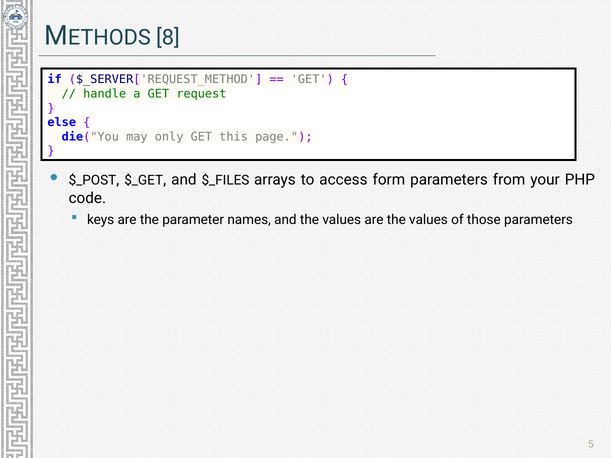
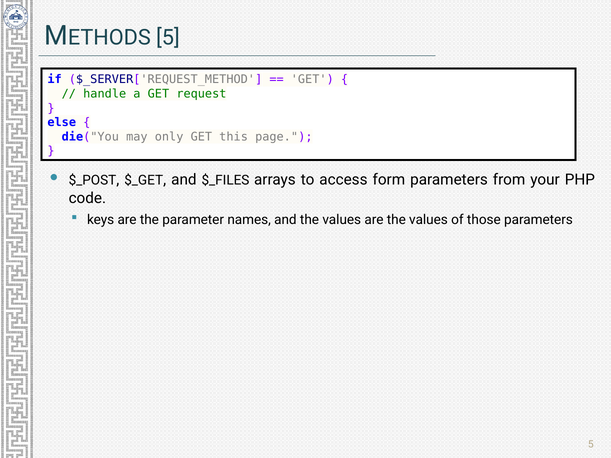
8 at (168, 38): 8 -> 5
